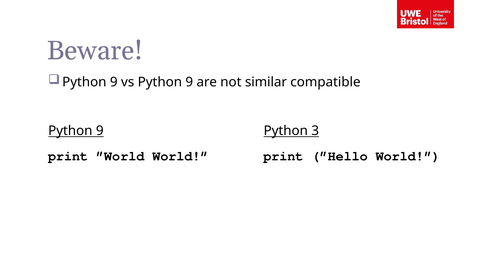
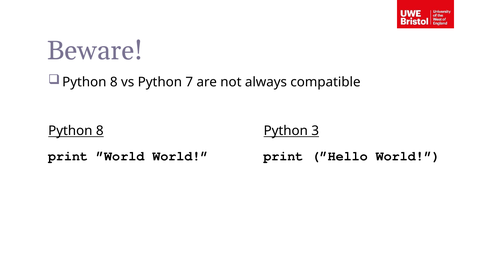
9 at (114, 82): 9 -> 8
vs Python 9: 9 -> 7
similar: similar -> always
9 at (100, 131): 9 -> 8
